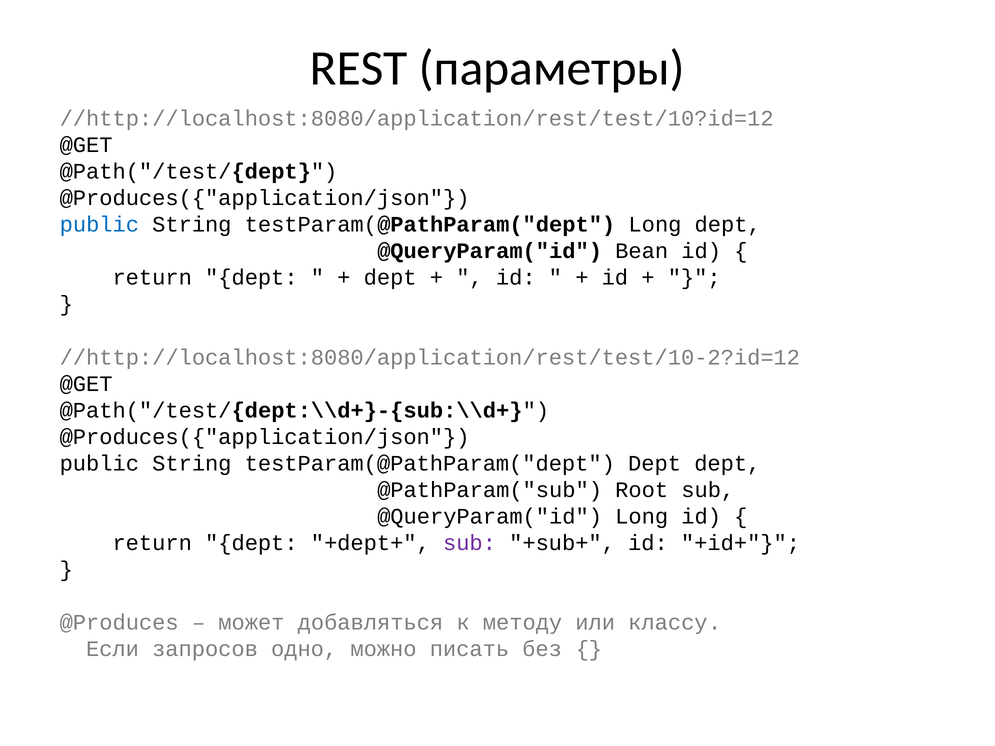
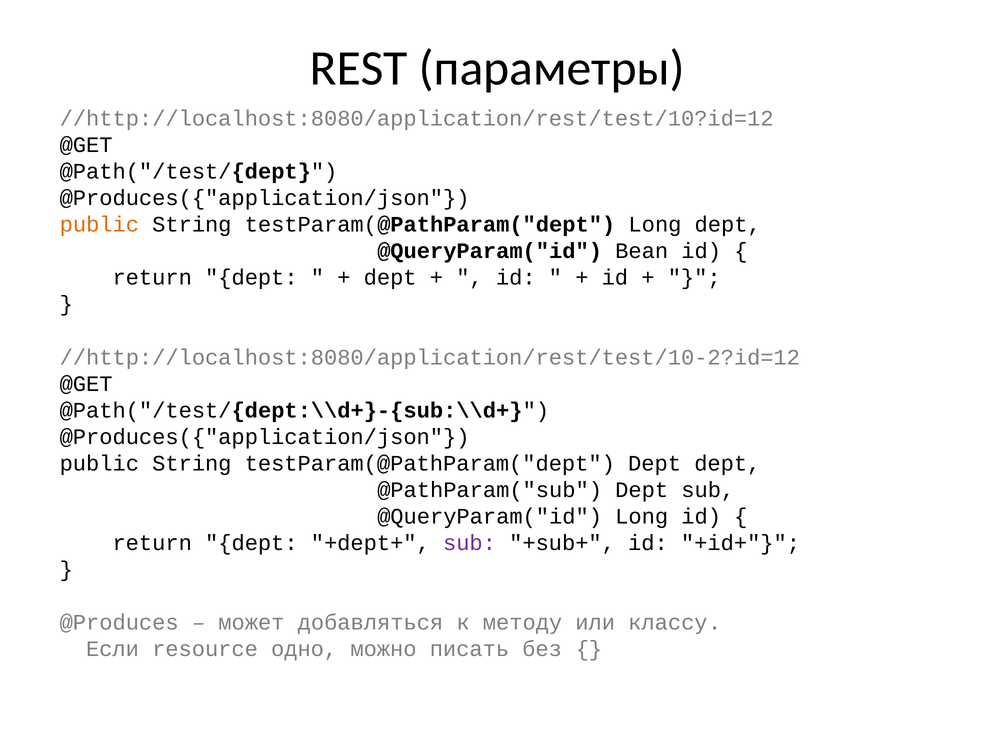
public at (99, 225) colour: blue -> orange
@PathParam("sub Root: Root -> Dept
запросов: запросов -> resource
